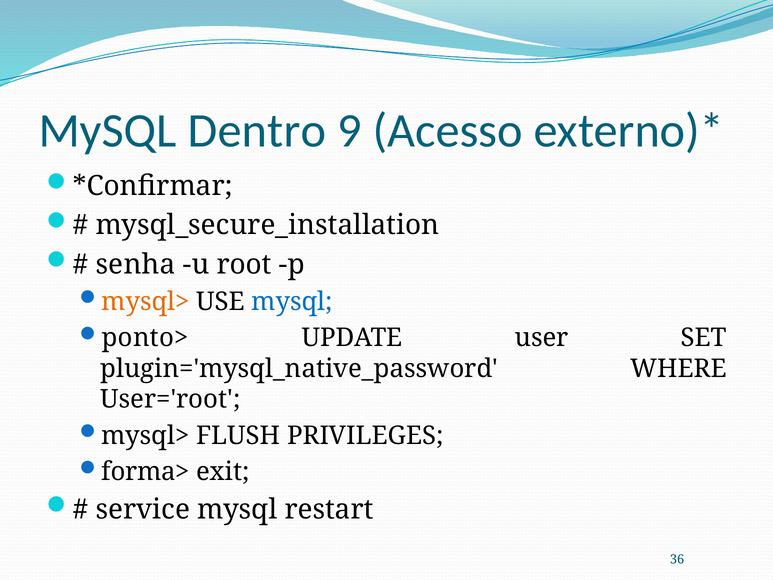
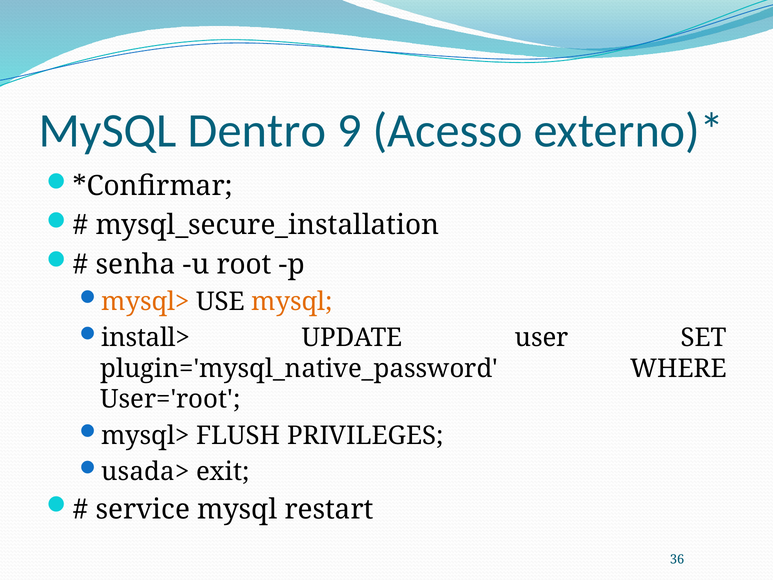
mysql at (292, 301) colour: blue -> orange
ponto>: ponto> -> install>
forma>: forma> -> usada>
